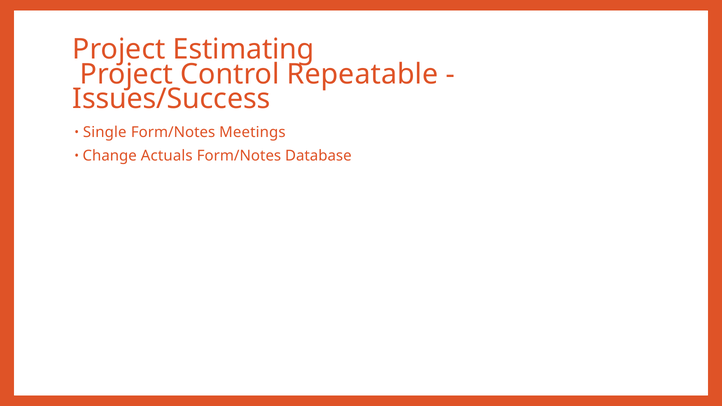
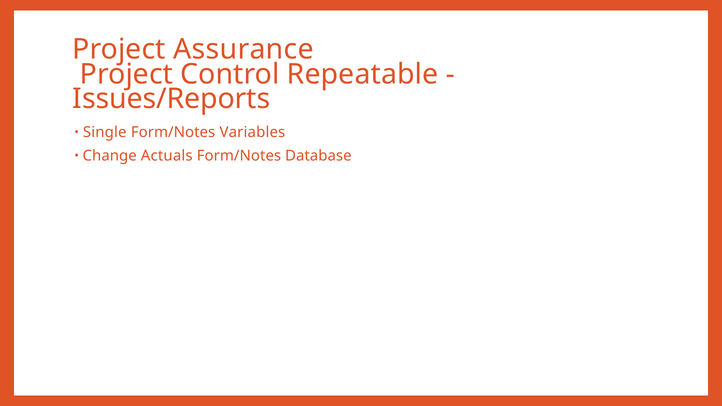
Estimating: Estimating -> Assurance
Issues/Success: Issues/Success -> Issues/Reports
Meetings: Meetings -> Variables
